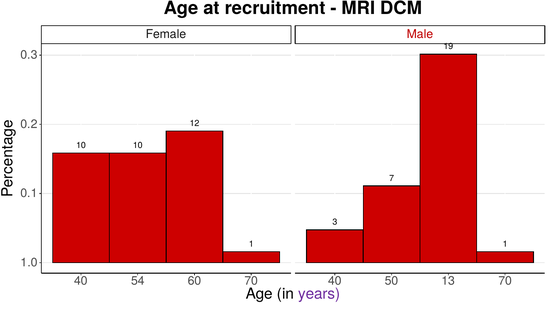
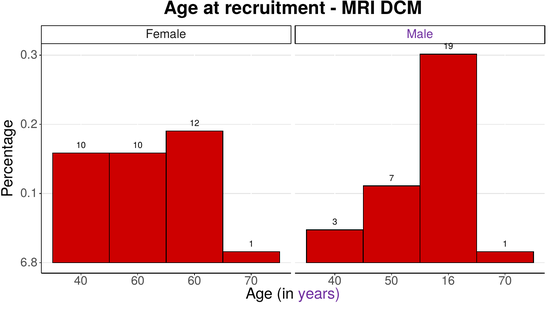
Male colour: red -> purple
1.0: 1.0 -> 6.8
40 54: 54 -> 60
13: 13 -> 16
